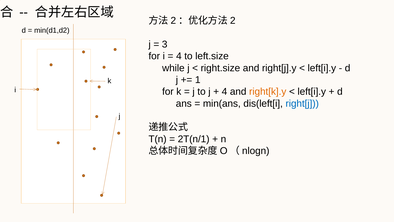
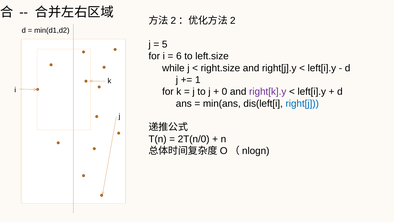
3: 3 -> 5
4 at (179, 56): 4 -> 6
4 at (224, 92): 4 -> 0
right[k].y colour: orange -> purple
2T(n/1: 2T(n/1 -> 2T(n/0
